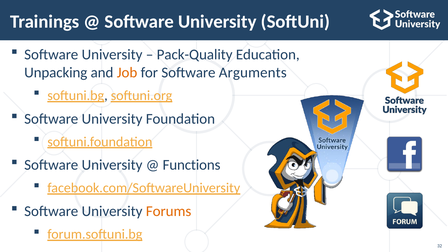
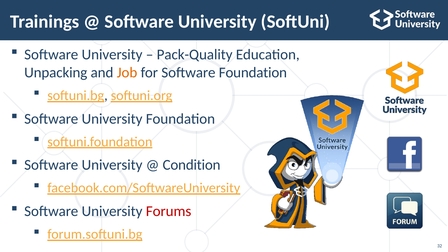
Software Arguments: Arguments -> Foundation
Functions: Functions -> Condition
Forums colour: orange -> red
